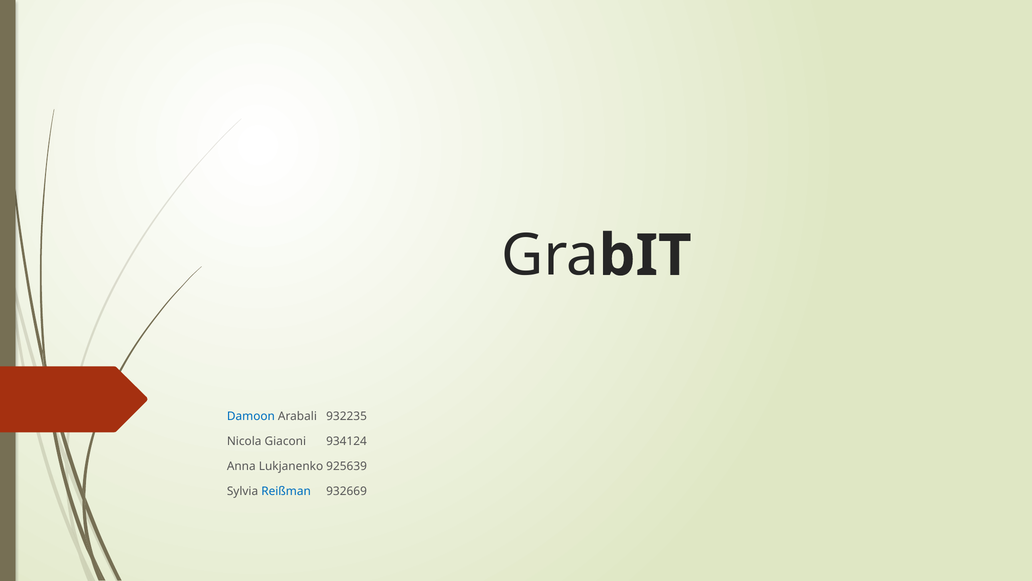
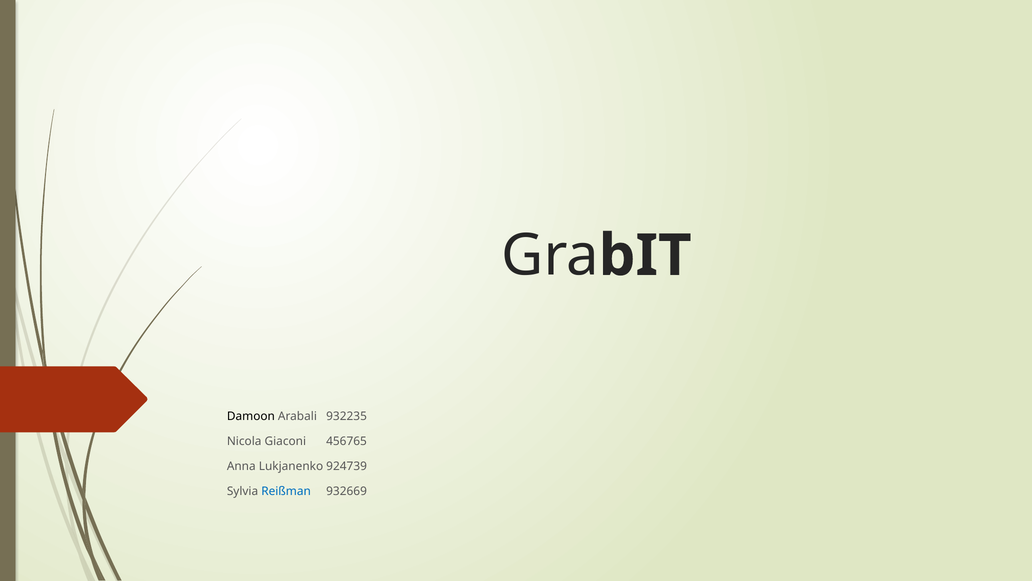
Damoon colour: blue -> black
934124: 934124 -> 456765
925639: 925639 -> 924739
